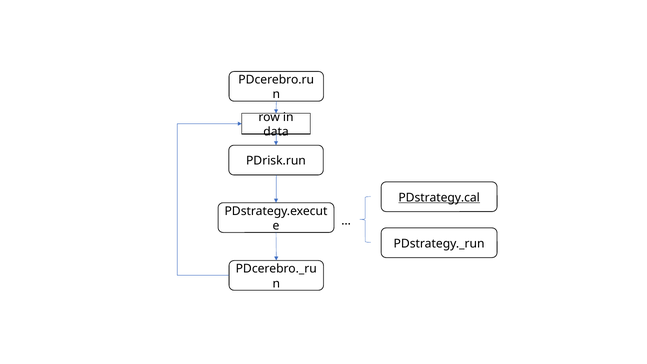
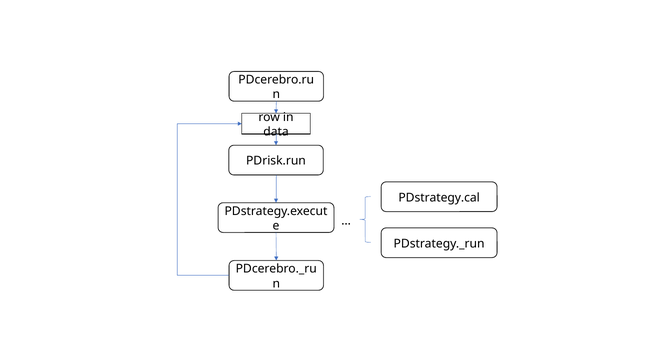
PDstrategy.cal underline: present -> none
